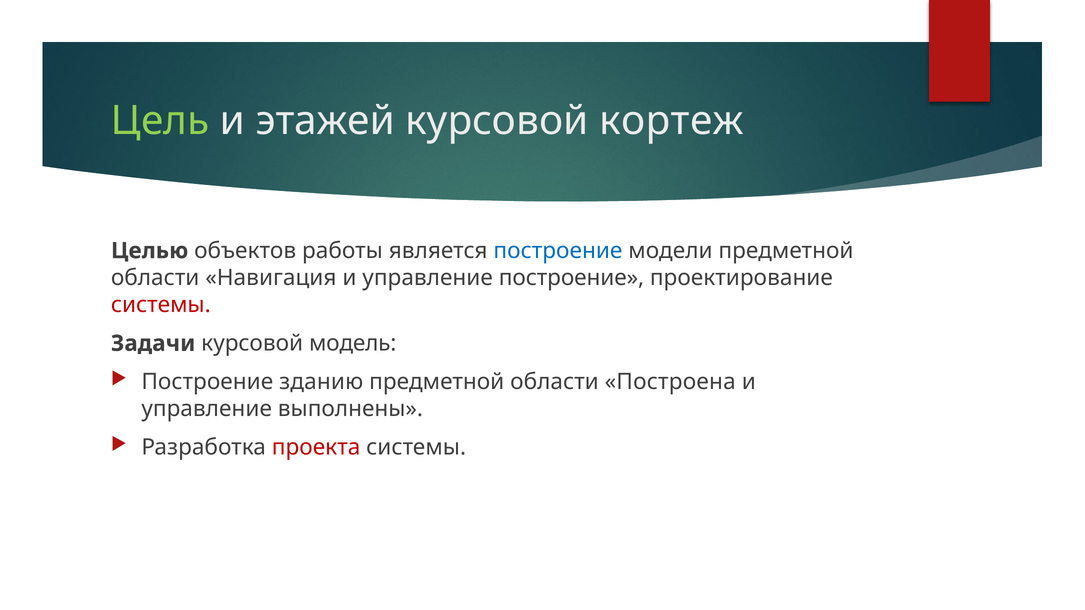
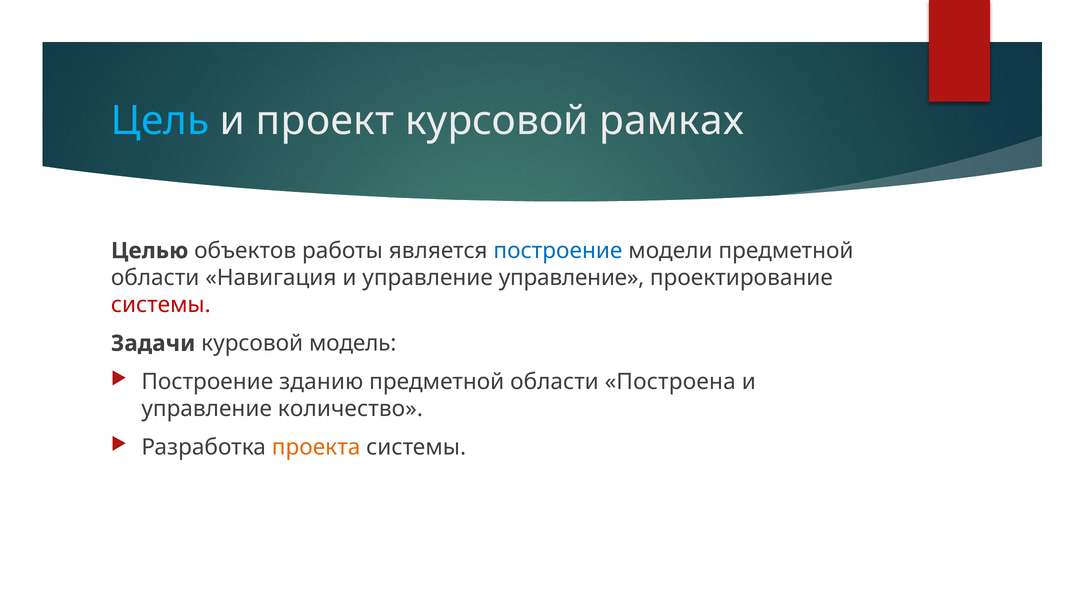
Цель colour: light green -> light blue
этажей: этажей -> проект
кортеж: кортеж -> рамках
управление построение: построение -> управление
выполнены: выполнены -> количество
проекта colour: red -> orange
